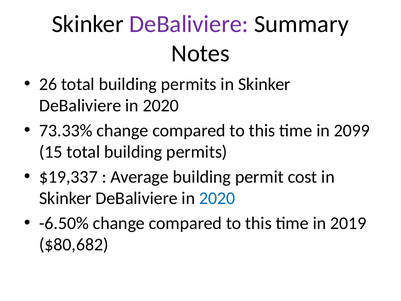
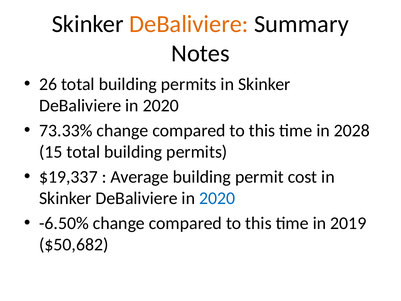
DeBaliviere at (189, 24) colour: purple -> orange
2099: 2099 -> 2028
$80,682: $80,682 -> $50,682
